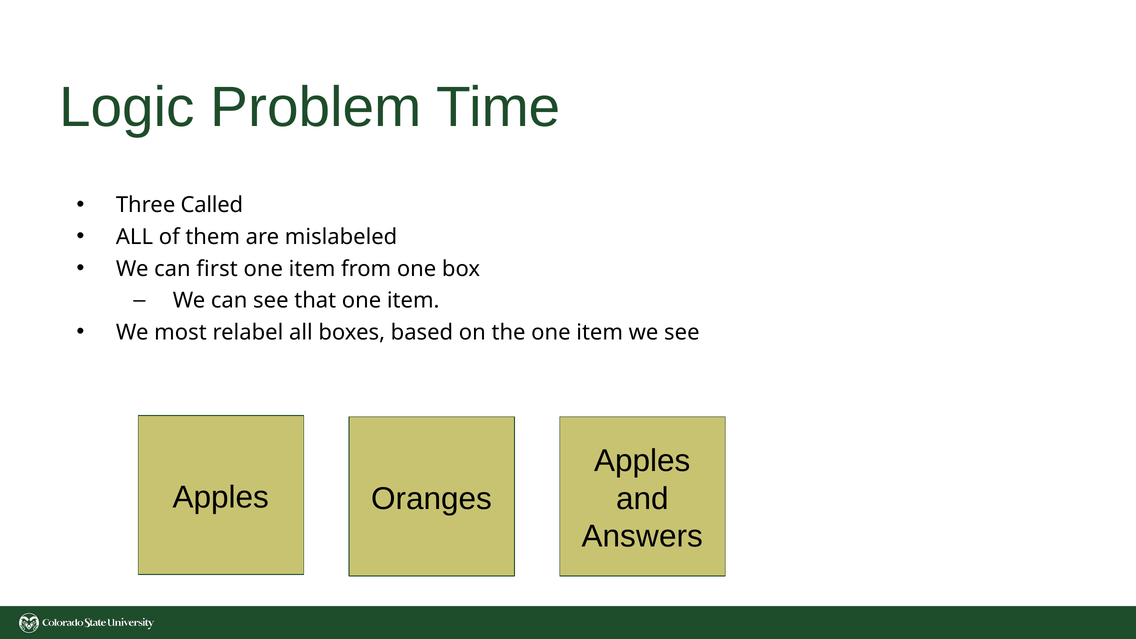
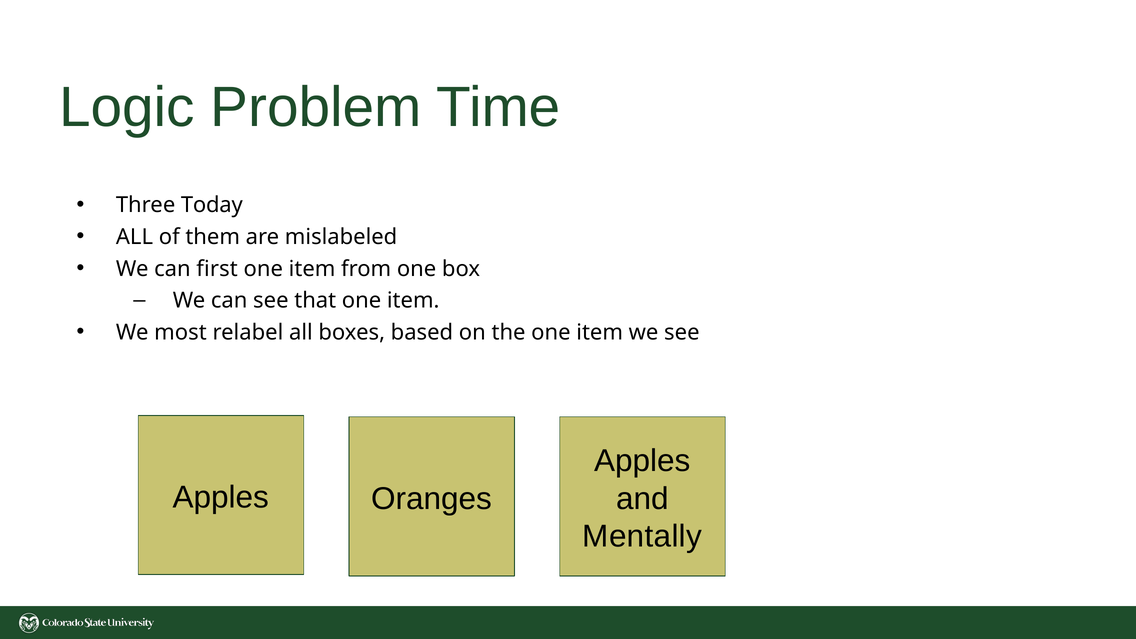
Called: Called -> Today
Answers: Answers -> Mentally
